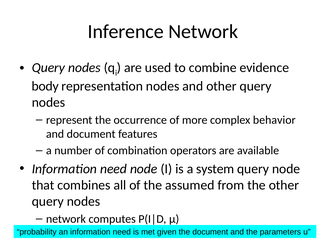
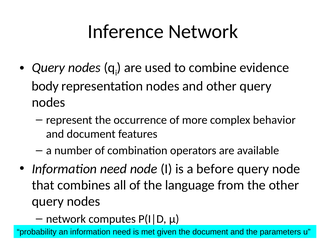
system: system -> before
assumed: assumed -> language
